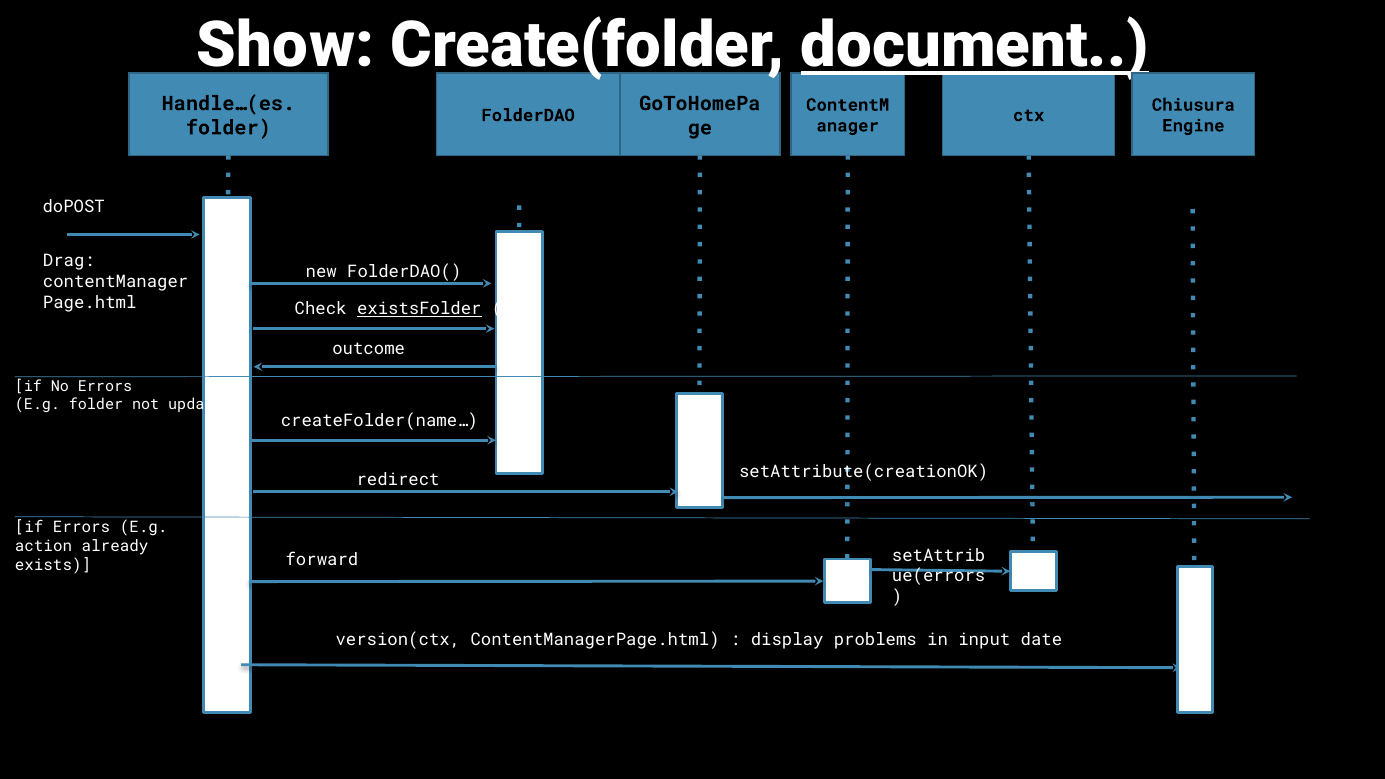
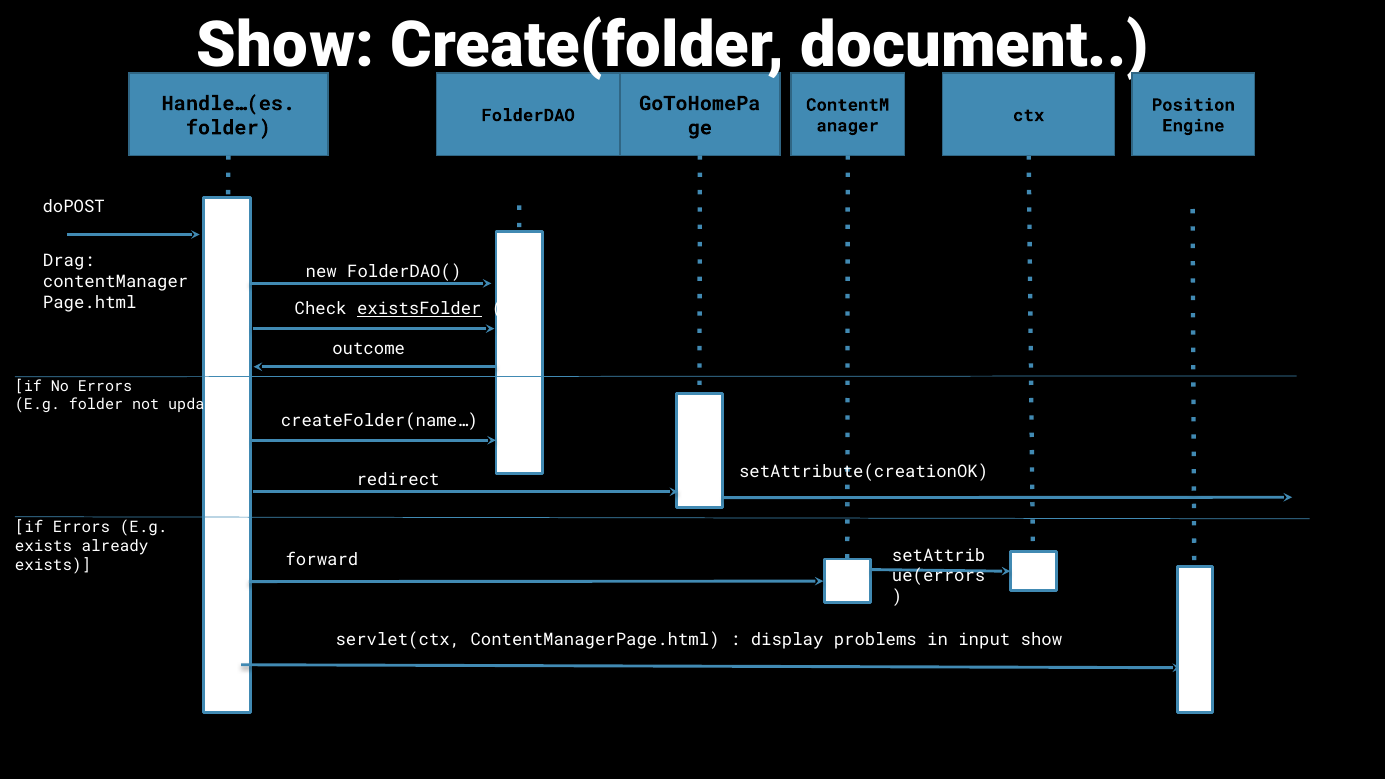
document underline: present -> none
Chiusura: Chiusura -> Position
action at (43, 546): action -> exists
version(ctx: version(ctx -> servlet(ctx
input date: date -> show
